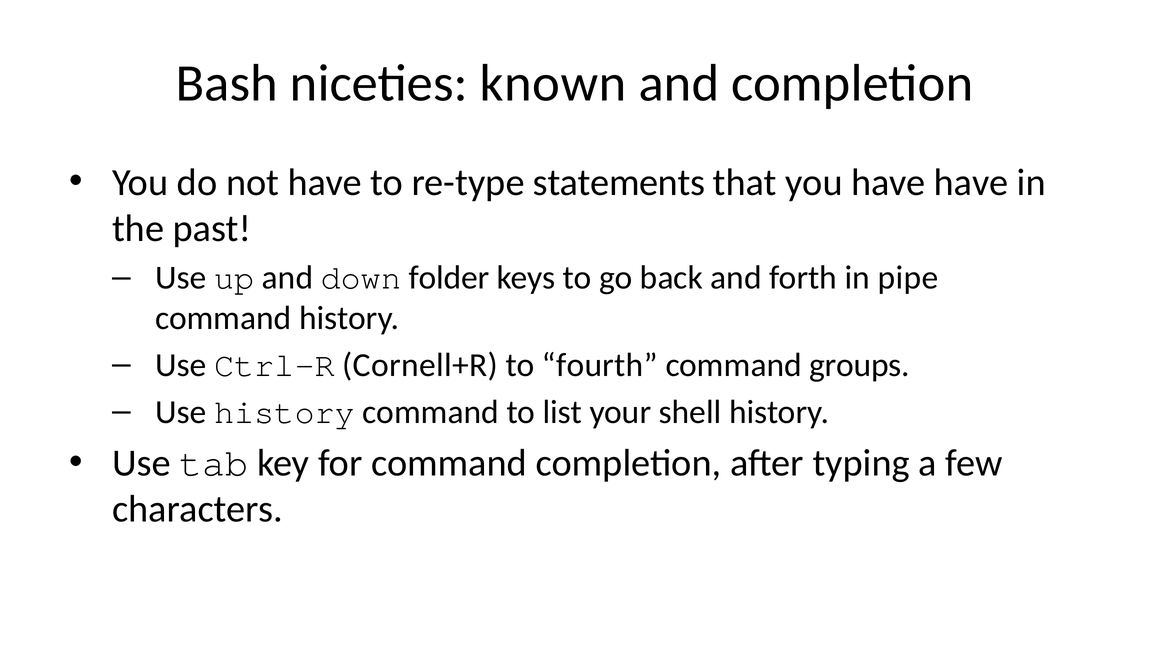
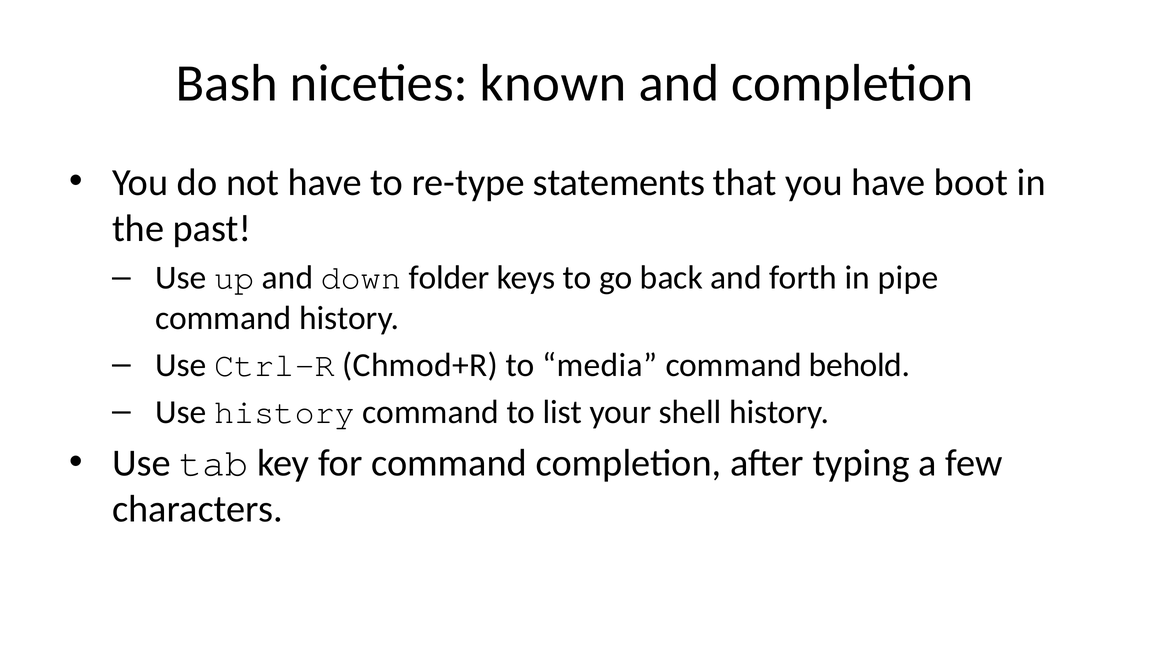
have have: have -> boot
Cornell+R: Cornell+R -> Chmod+R
fourth: fourth -> media
groups: groups -> behold
